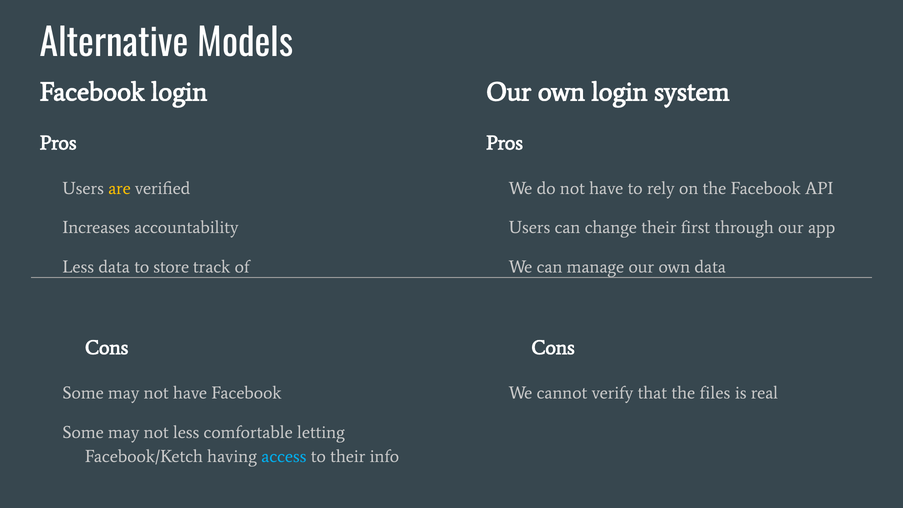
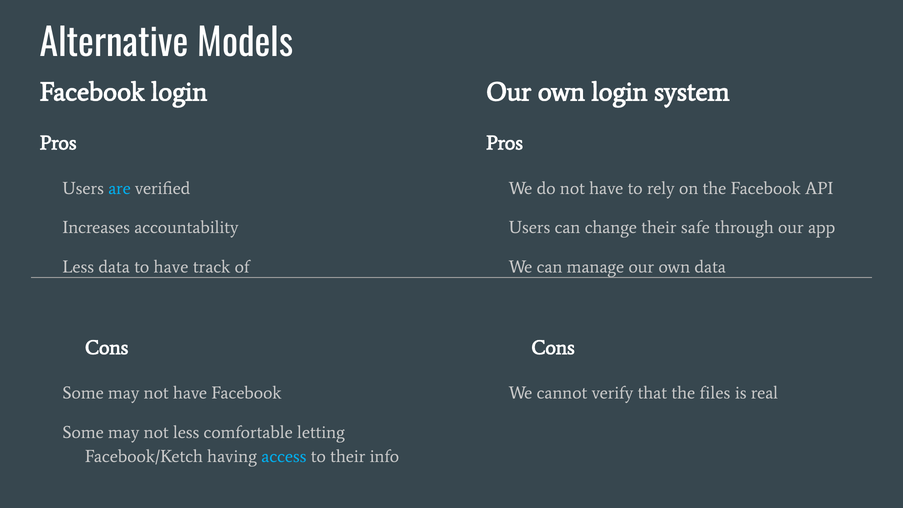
are colour: yellow -> light blue
first: first -> safe
to store: store -> have
